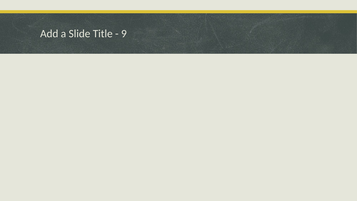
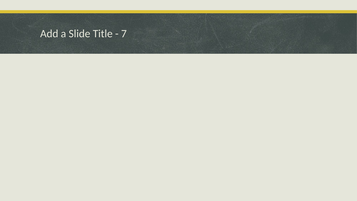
9: 9 -> 7
